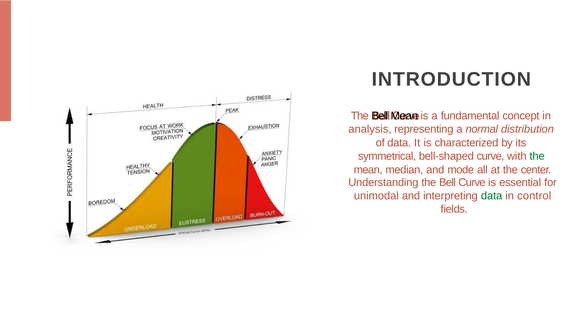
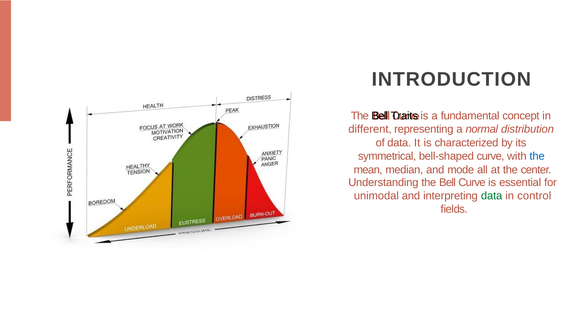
Bell Mean: Mean -> Traits
analysis: analysis -> different
the at (537, 156) colour: green -> blue
